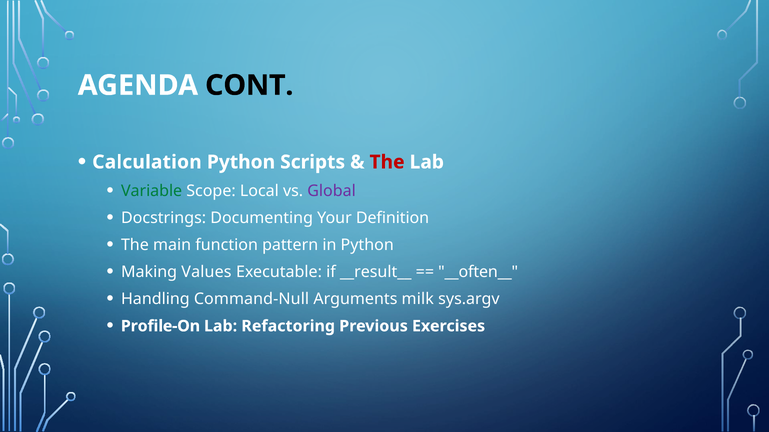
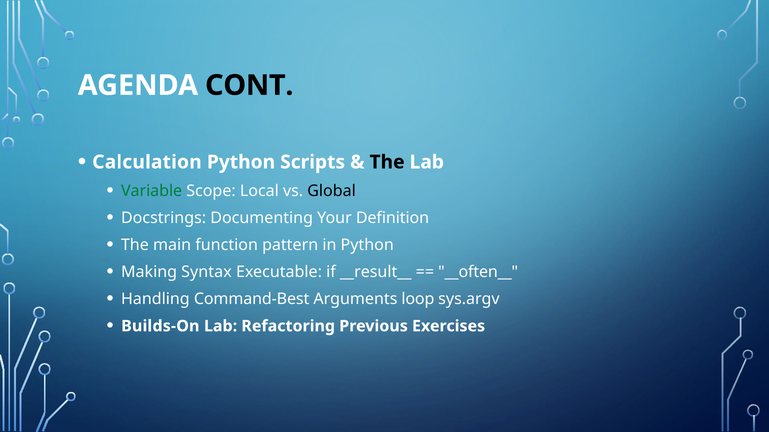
The at (387, 162) colour: red -> black
Global colour: purple -> black
Values: Values -> Syntax
Command-Null: Command-Null -> Command-Best
milk: milk -> loop
Profile-On: Profile-On -> Builds-On
